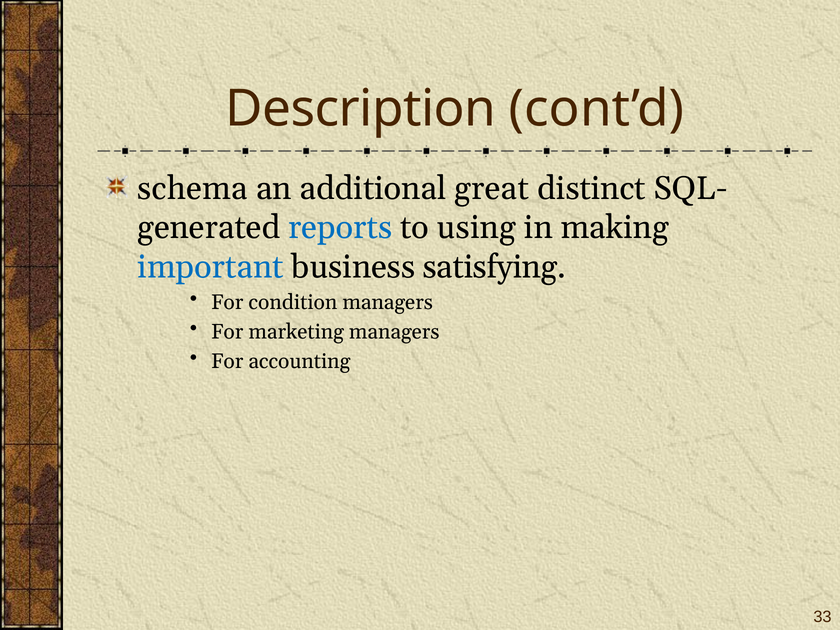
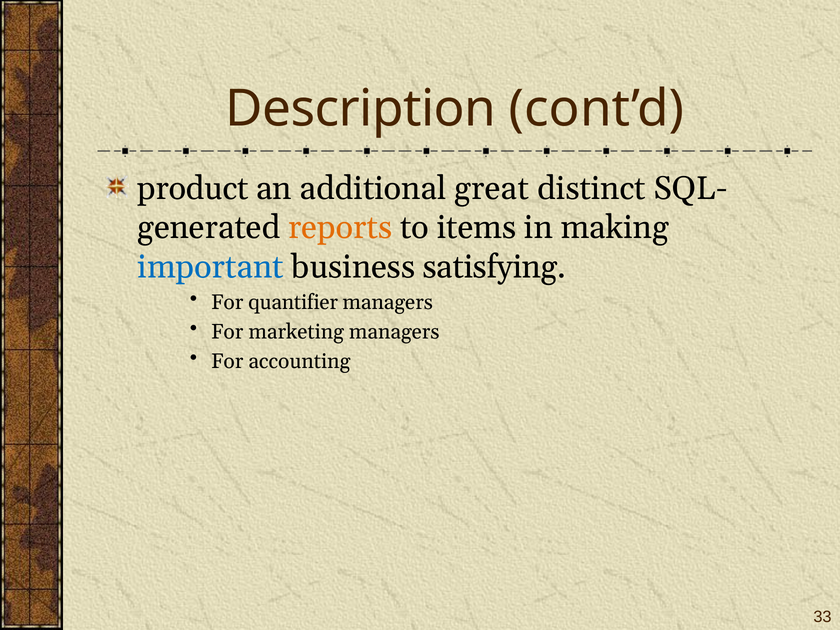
schema: schema -> product
reports colour: blue -> orange
using: using -> items
condition: condition -> quantifier
